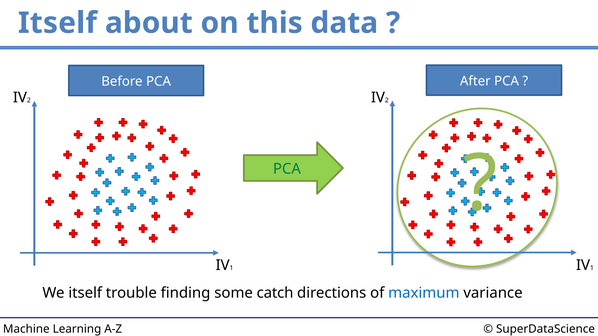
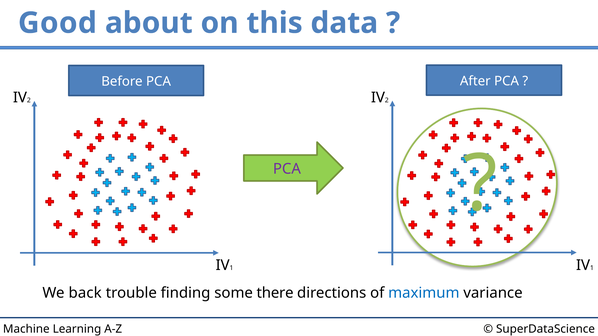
Itself at (57, 23): Itself -> Good
PCA at (287, 169) colour: green -> purple
We itself: itself -> back
catch: catch -> there
